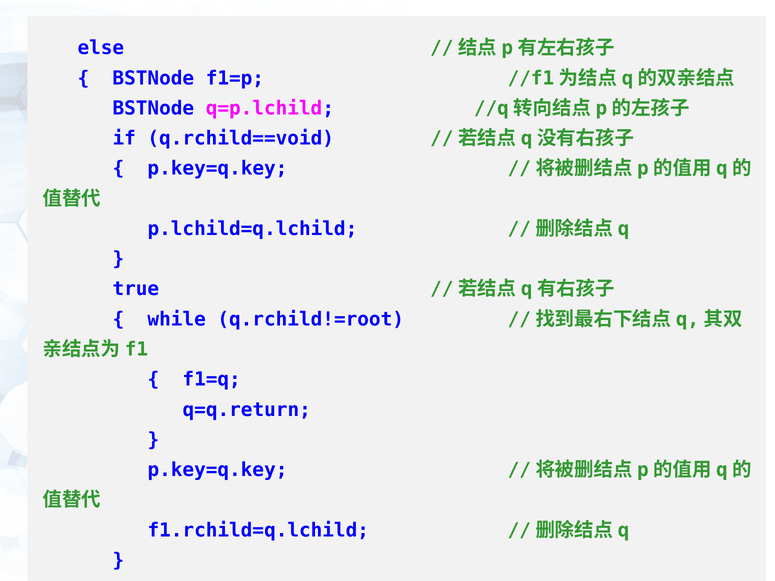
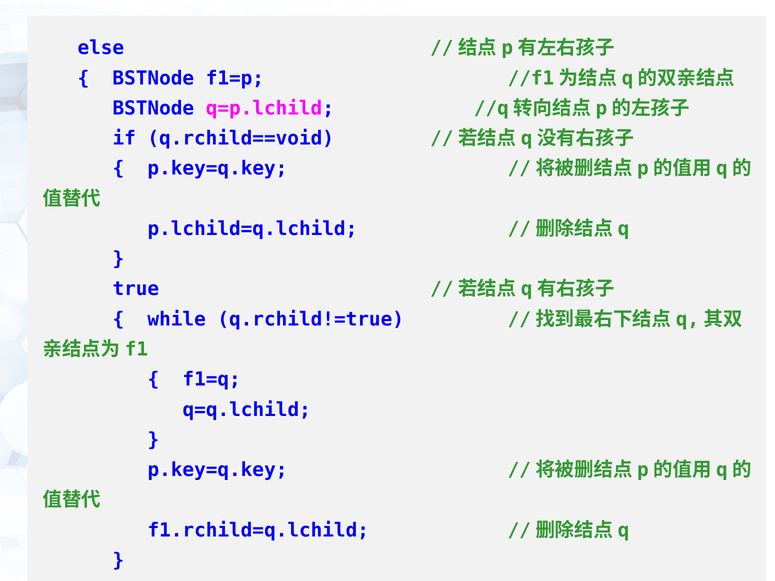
q.rchild!=root: q.rchild!=root -> q.rchild!=true
q=q.return: q=q.return -> q=q.lchild
